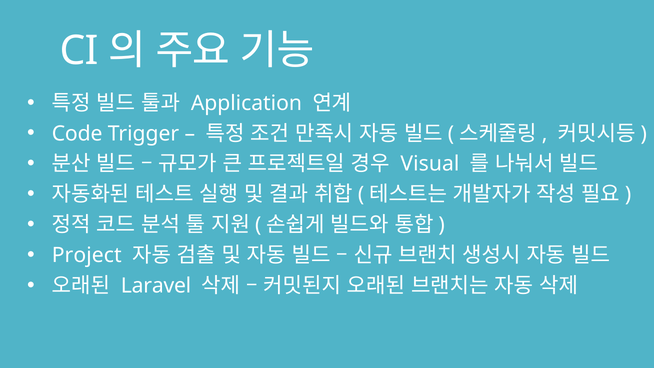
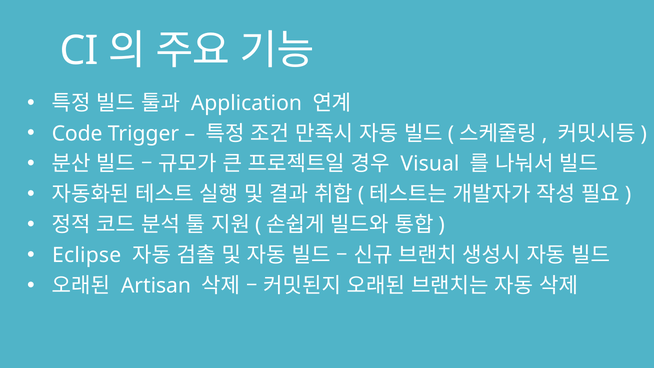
Project: Project -> Eclipse
Laravel: Laravel -> Artisan
